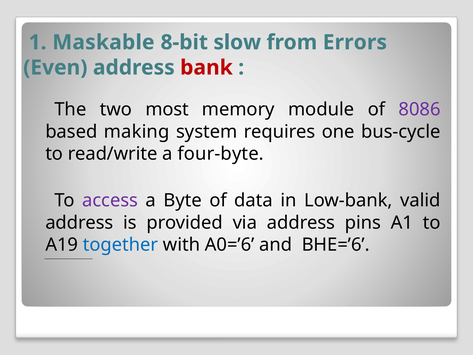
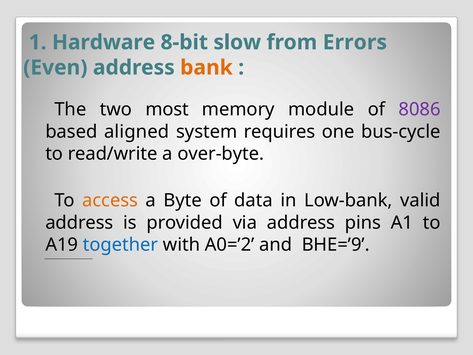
Maskable: Maskable -> Hardware
bank colour: red -> orange
making: making -> aligned
four-byte: four-byte -> over-byte
access colour: purple -> orange
A0=’6: A0=’6 -> A0=’2
BHE=’6: BHE=’6 -> BHE=’9
